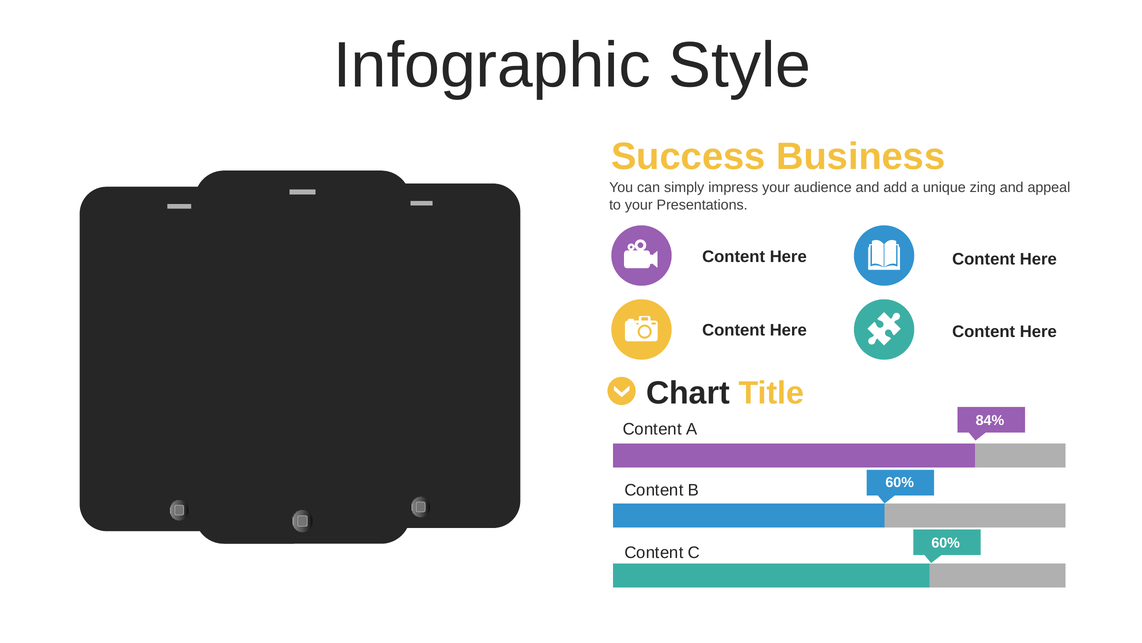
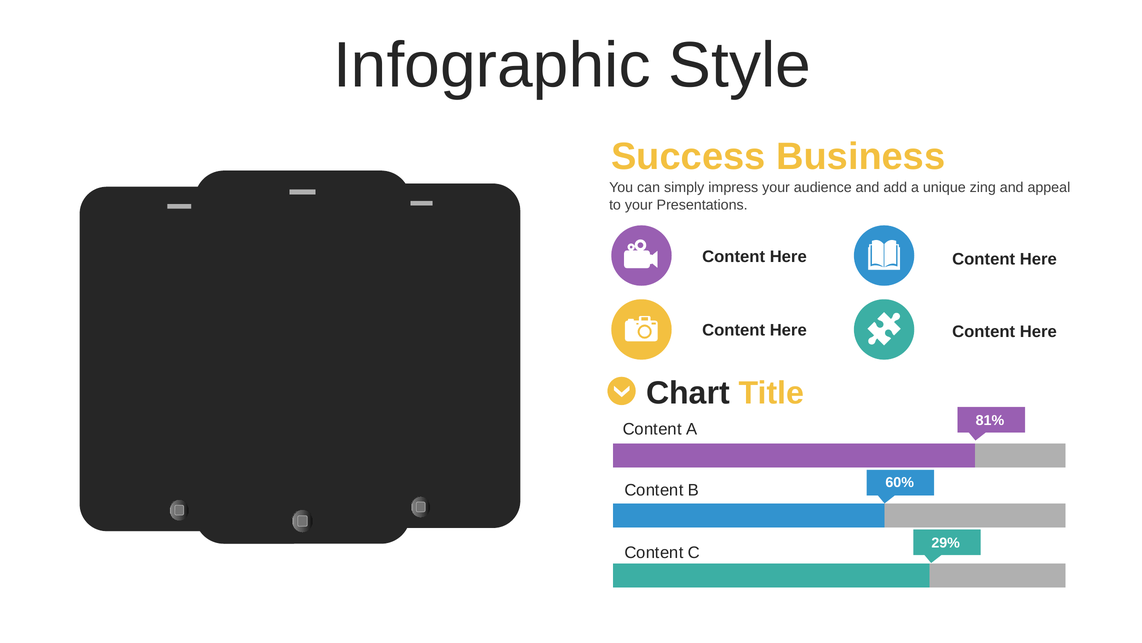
84%: 84% -> 81%
60% at (946, 543): 60% -> 29%
